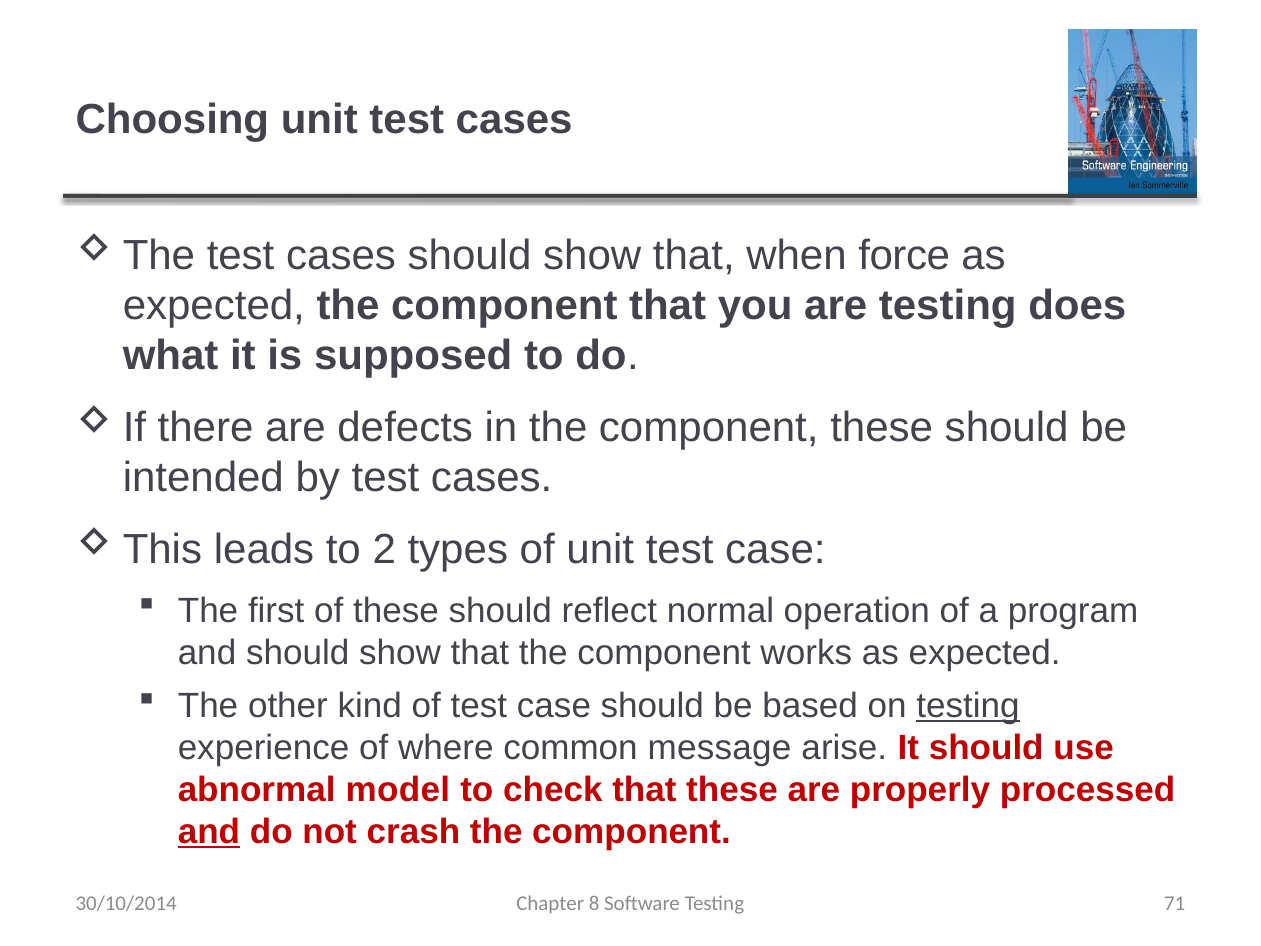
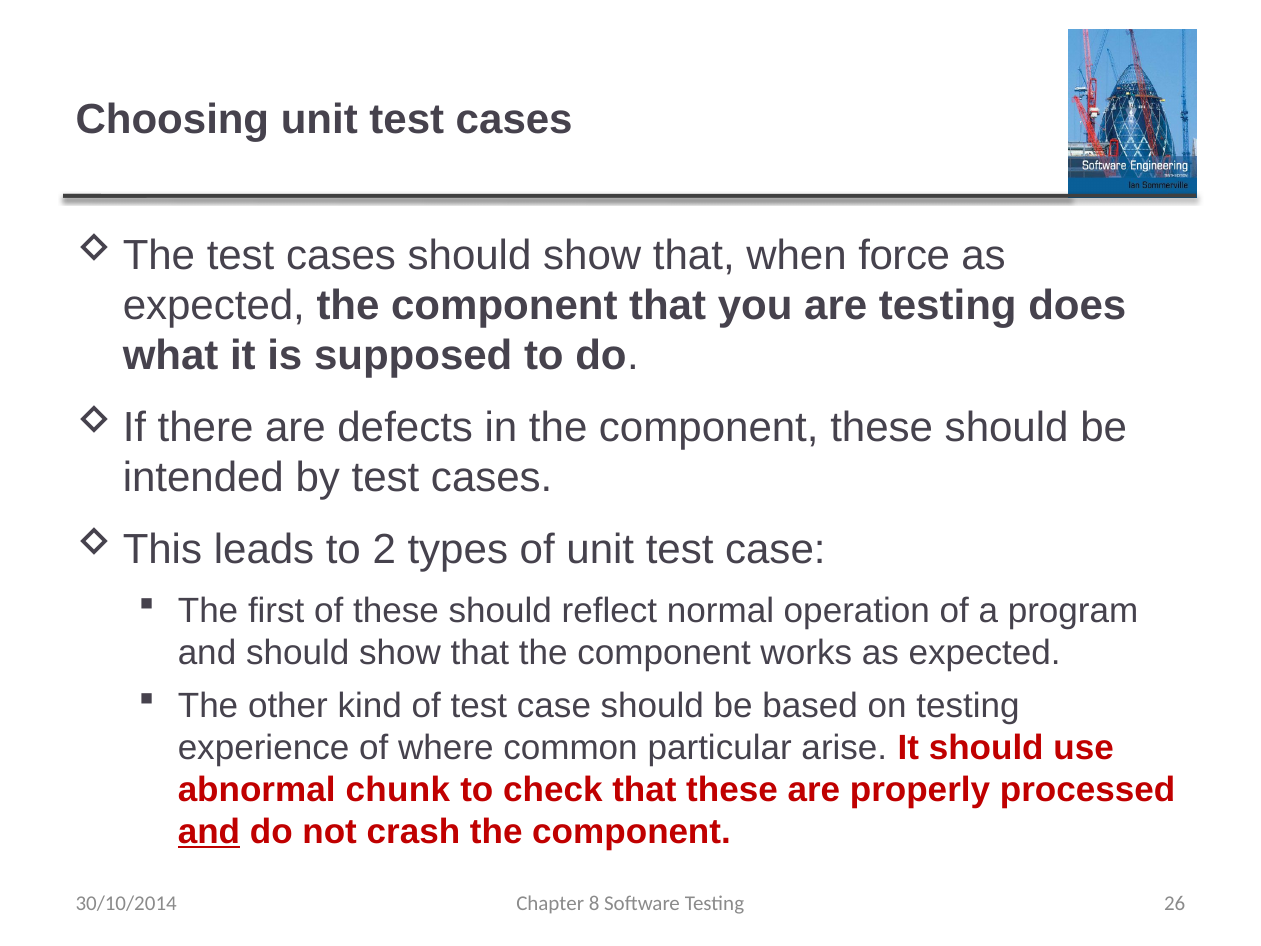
testing at (968, 706) underline: present -> none
message: message -> particular
model: model -> chunk
71: 71 -> 26
